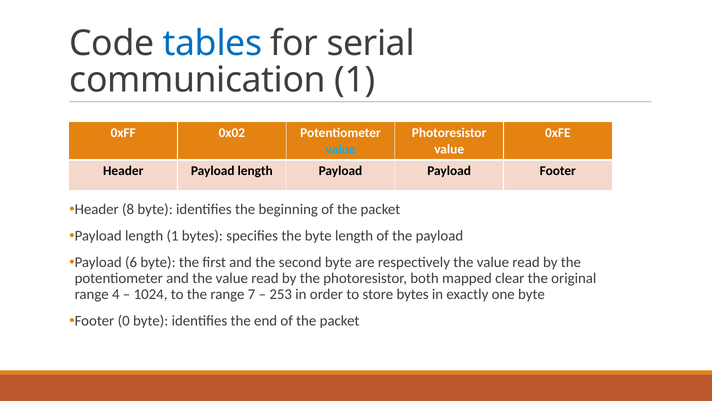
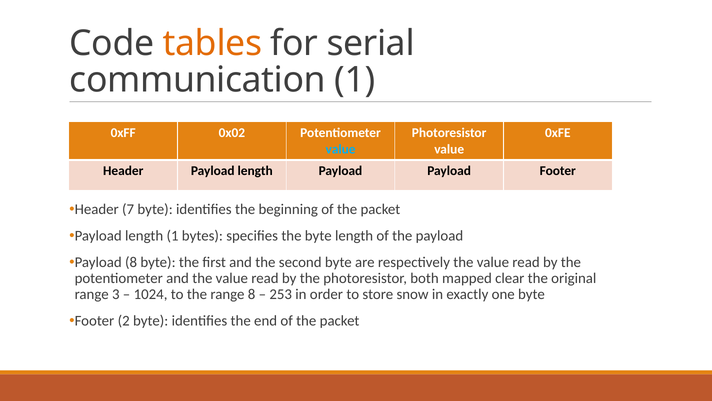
tables colour: blue -> orange
8: 8 -> 7
Payload 6: 6 -> 8
4: 4 -> 3
range 7: 7 -> 8
store bytes: bytes -> snow
0: 0 -> 2
